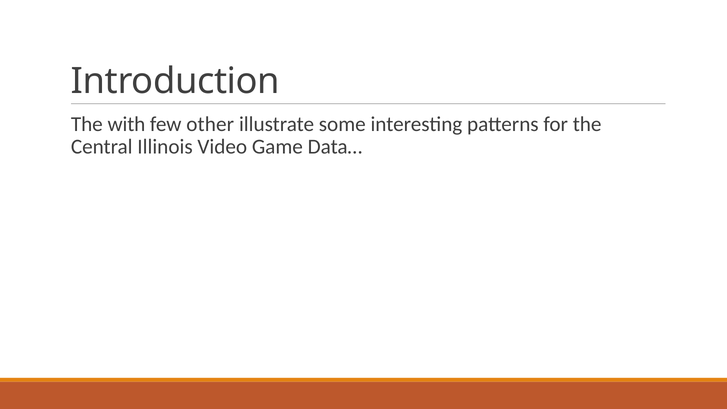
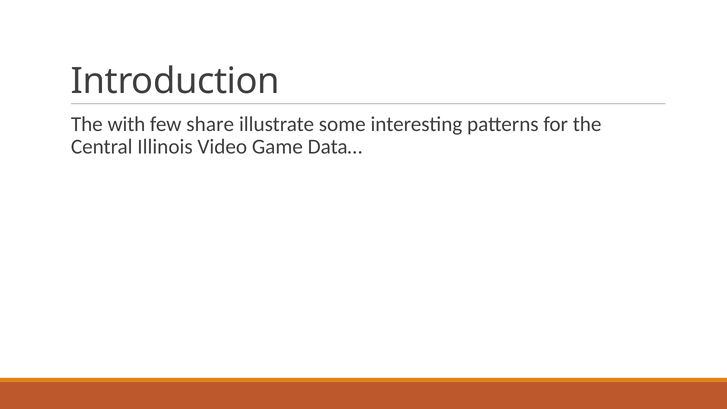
other: other -> share
